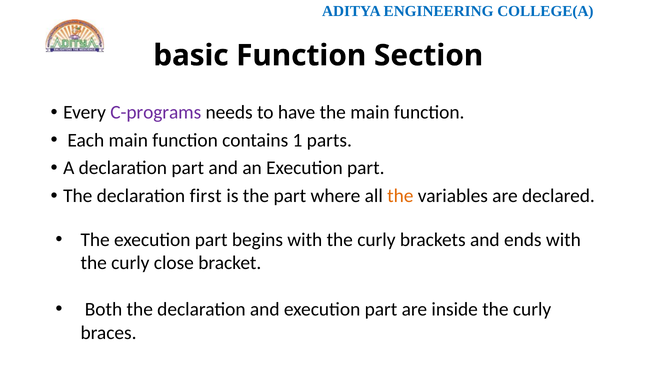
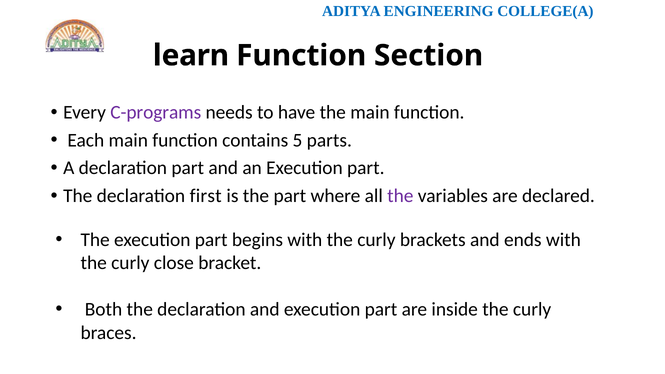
basic: basic -> learn
1: 1 -> 5
the at (400, 196) colour: orange -> purple
